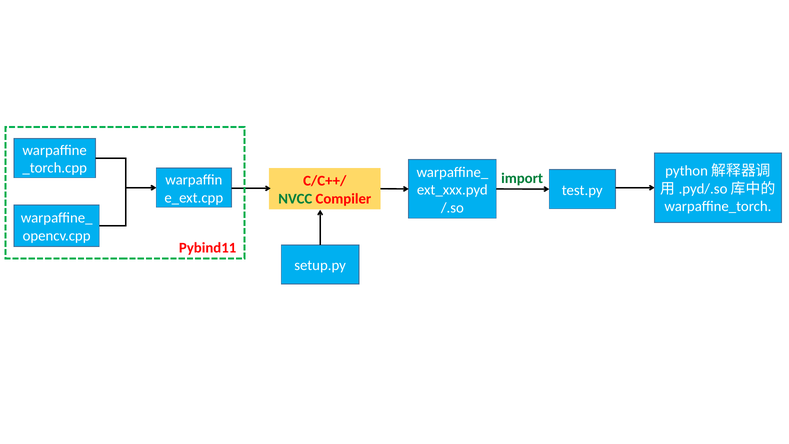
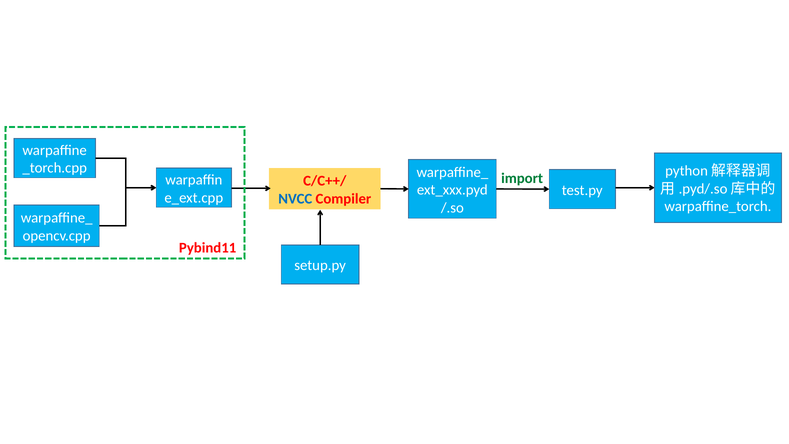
NVCC colour: green -> blue
